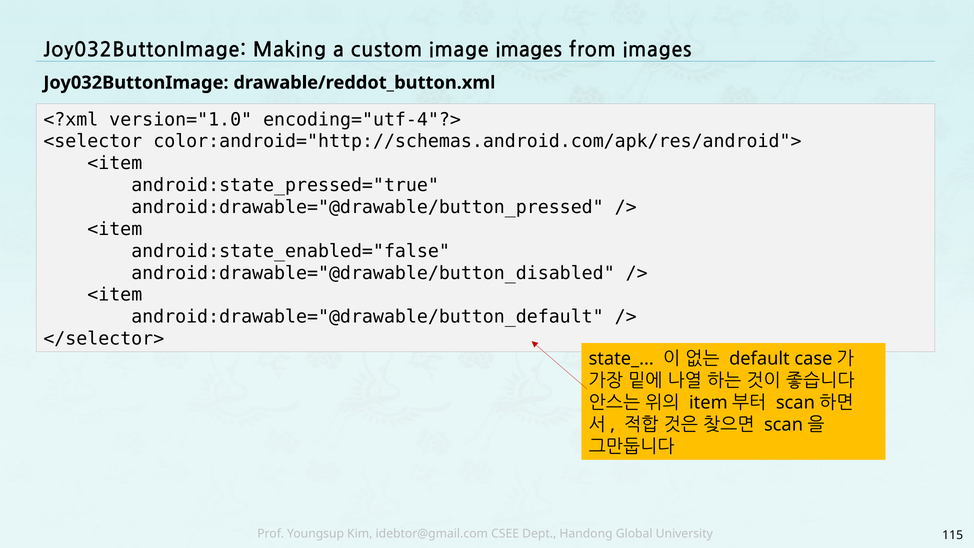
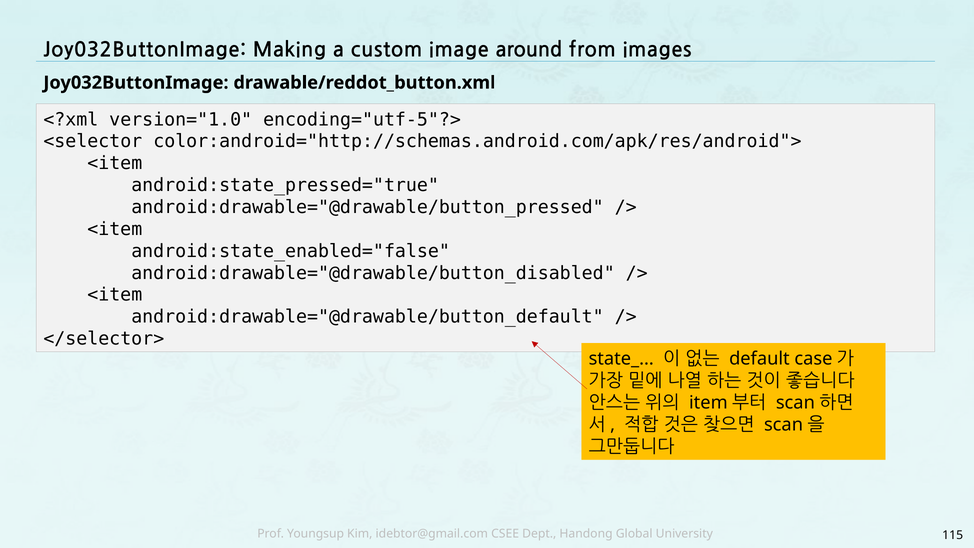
image images: images -> around
encoding="utf-4"?>: encoding="utf-4"?> -> encoding="utf-5"?>
